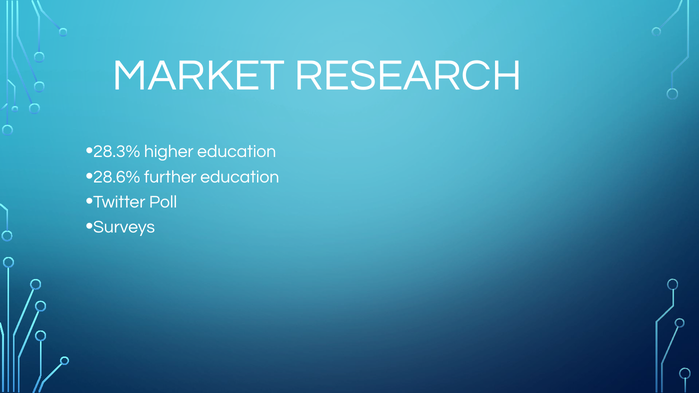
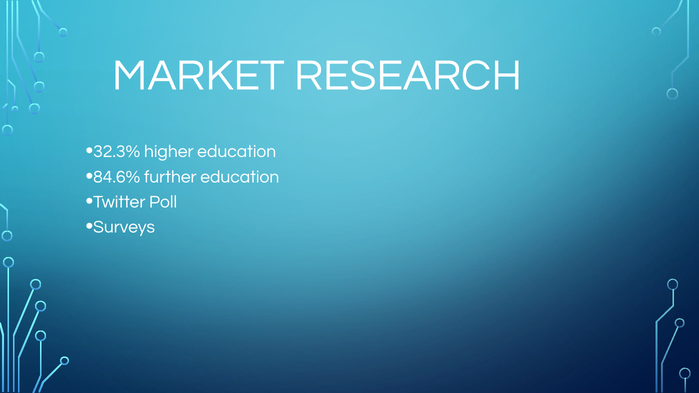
28.3%: 28.3% -> 32.3%
28.6%: 28.6% -> 84.6%
